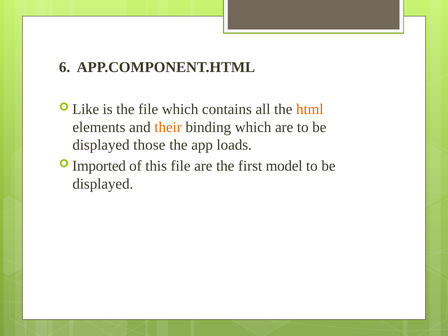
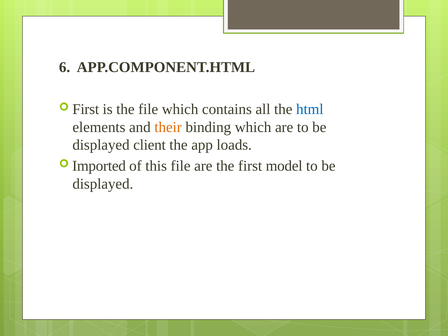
Like at (86, 109): Like -> First
html colour: orange -> blue
those: those -> client
